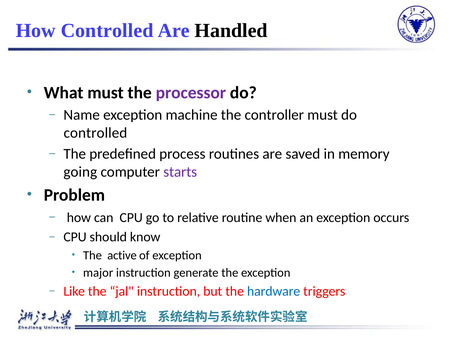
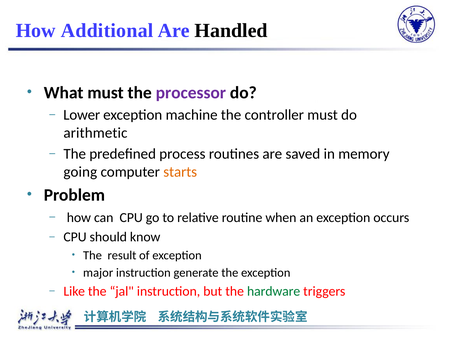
How Controlled: Controlled -> Additional
Name: Name -> Lower
controlled at (95, 133): controlled -> arithmetic
starts colour: purple -> orange
active: active -> result
hardware colour: blue -> green
